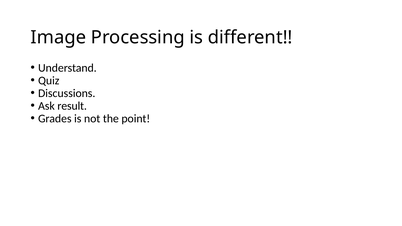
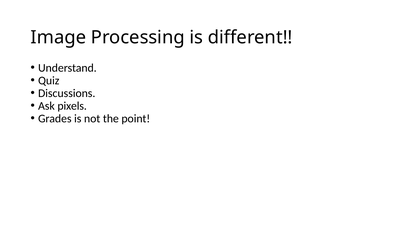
result: result -> pixels
